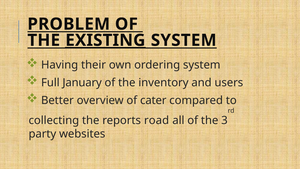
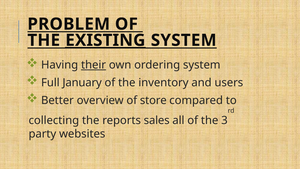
their underline: none -> present
cater: cater -> store
road: road -> sales
